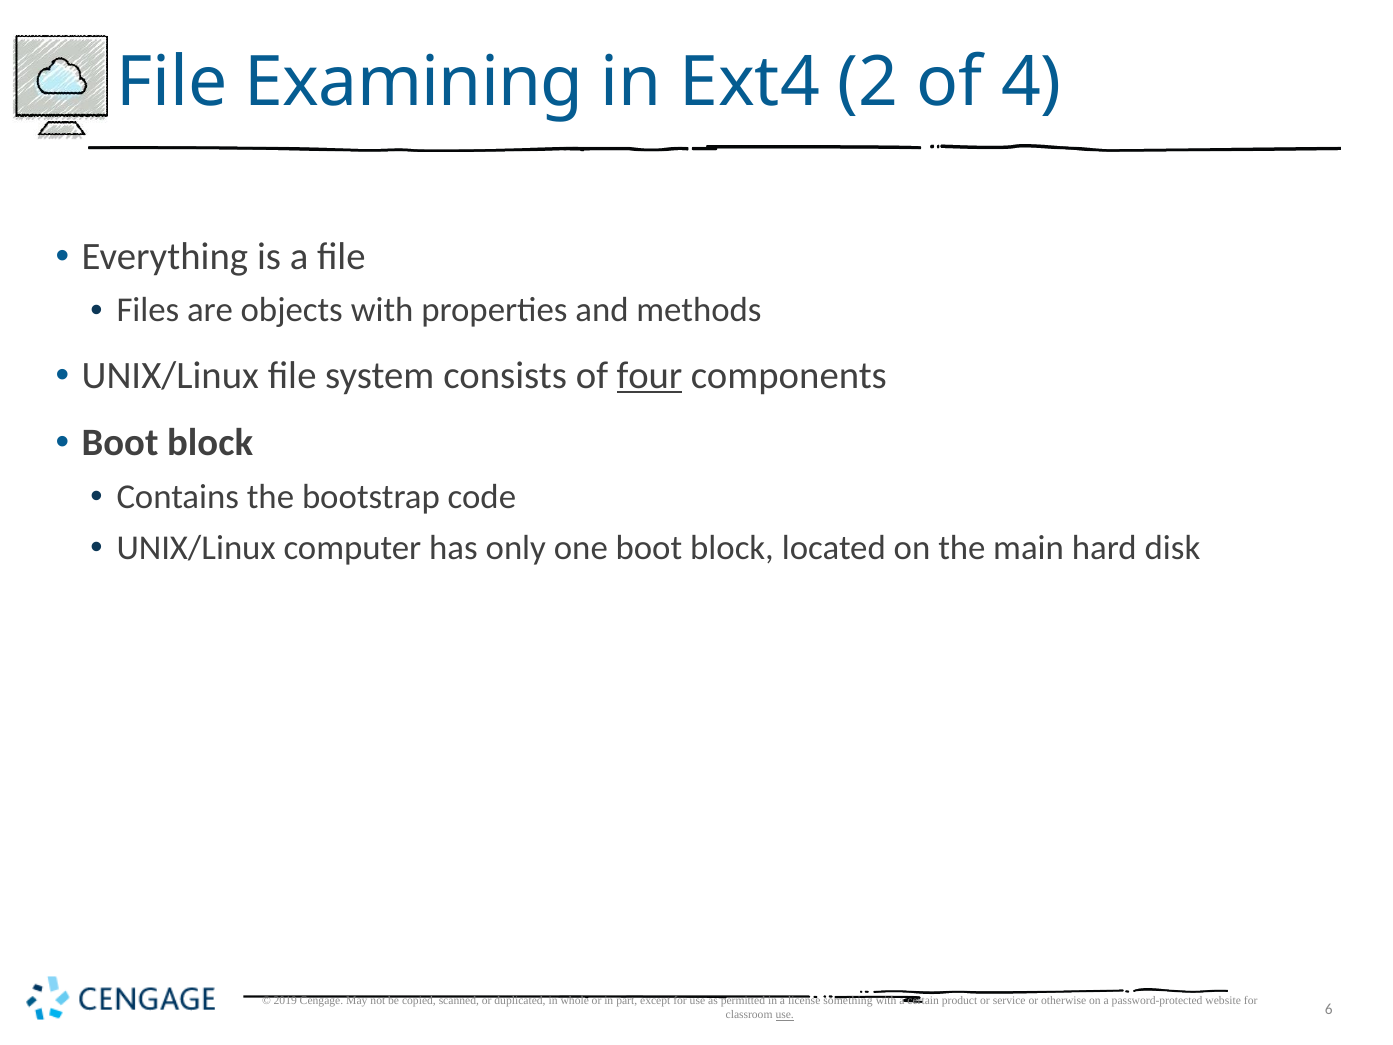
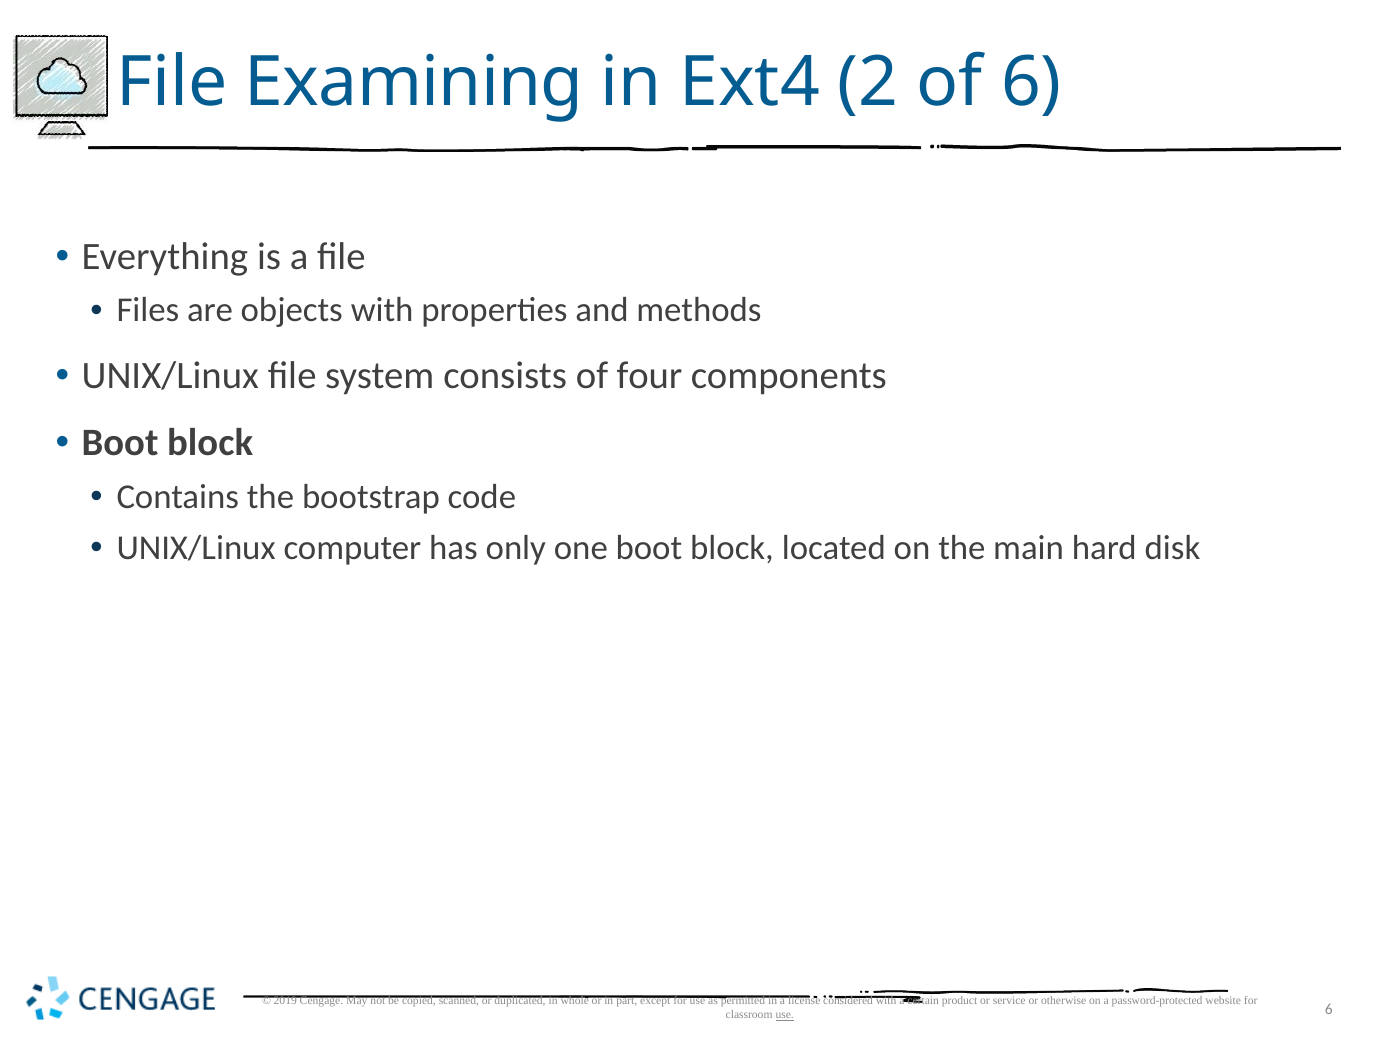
of 4: 4 -> 6
four underline: present -> none
something: something -> considered
